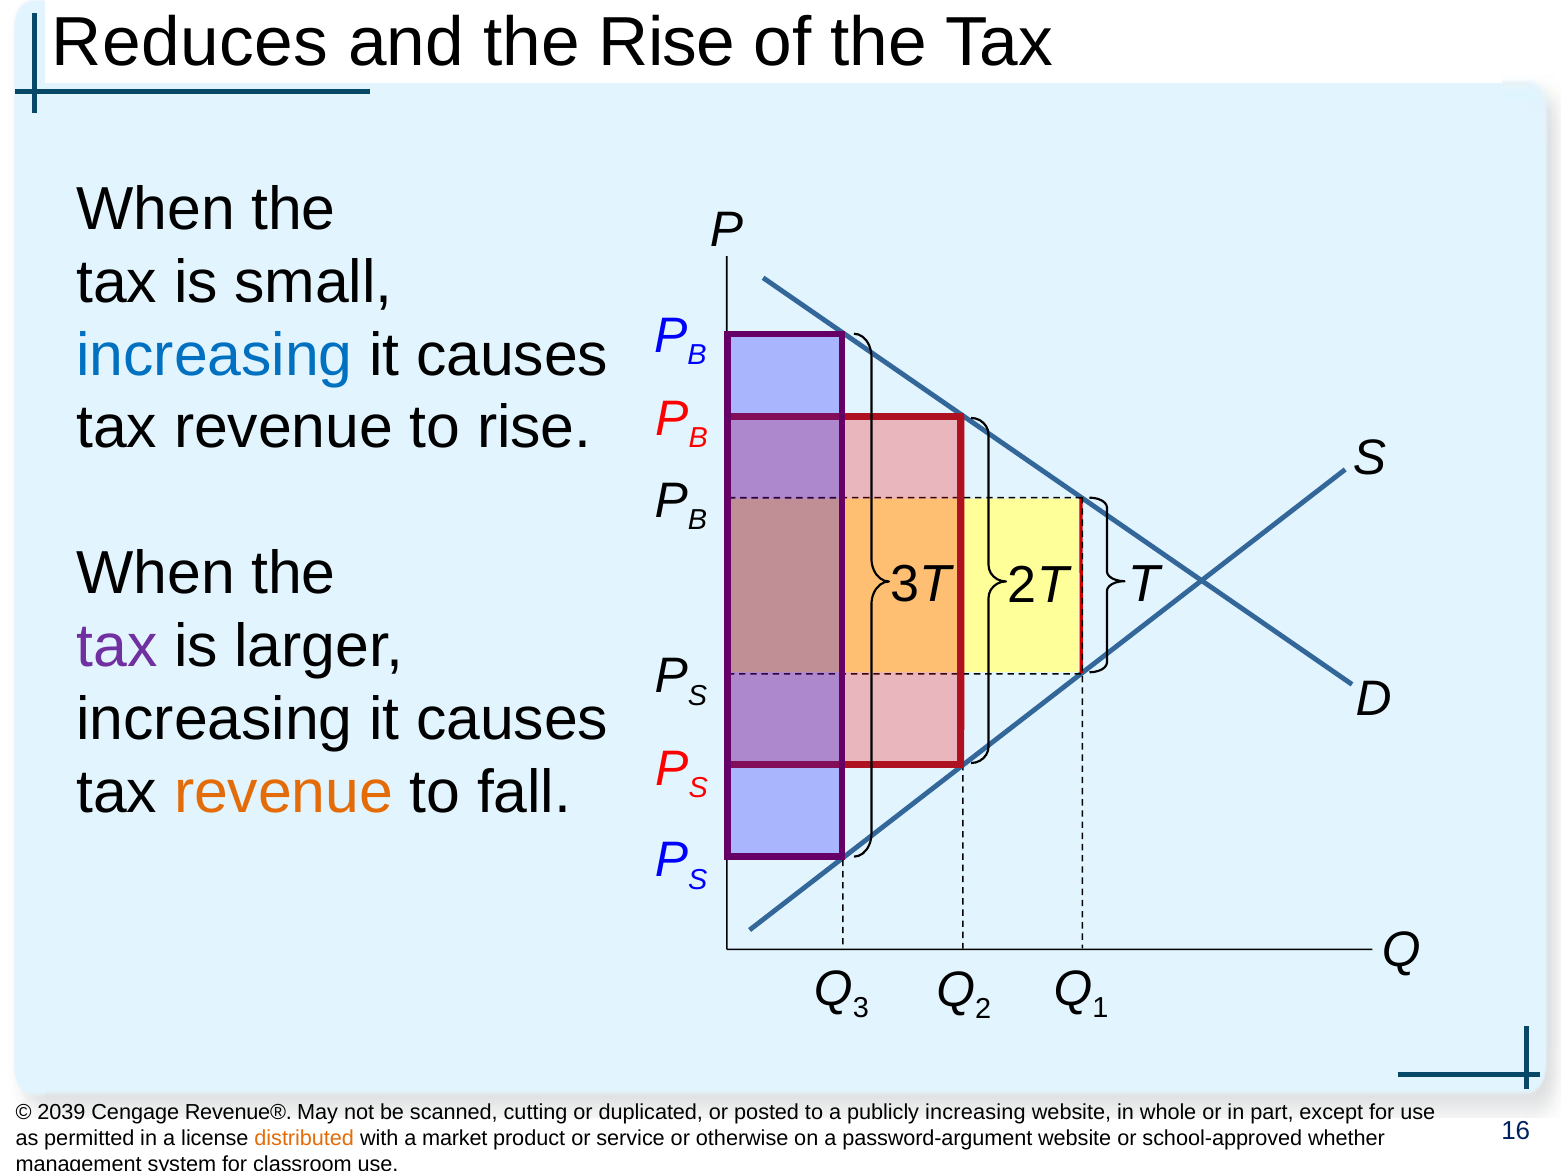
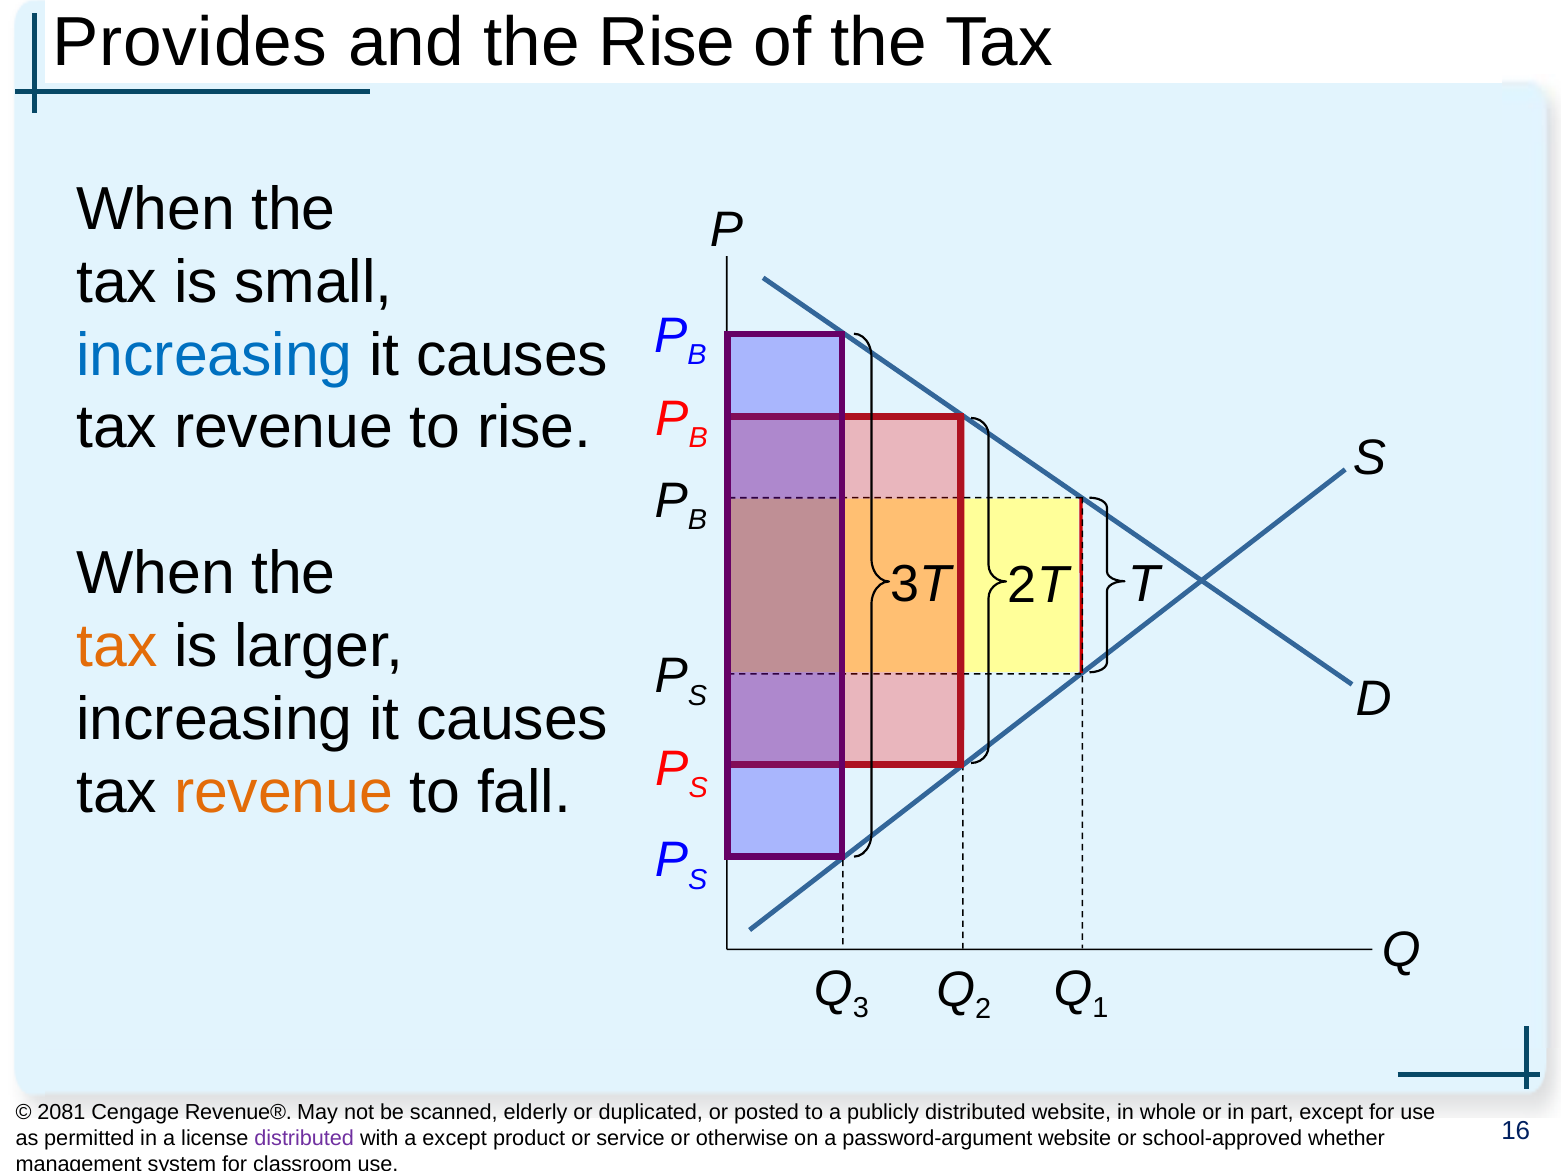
Reduces: Reduces -> Provides
tax at (117, 647) colour: purple -> orange
2039: 2039 -> 2081
cutting: cutting -> elderly
publicly increasing: increasing -> distributed
distributed at (304, 1138) colour: orange -> purple
a market: market -> except
